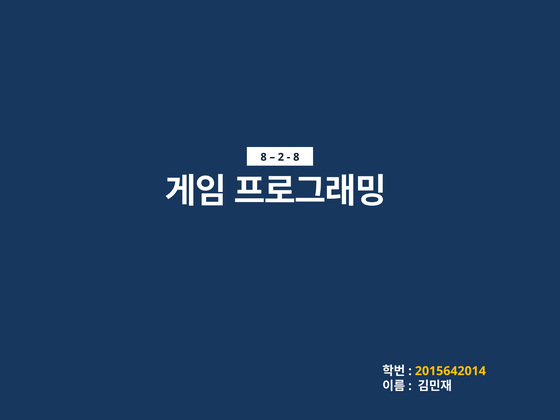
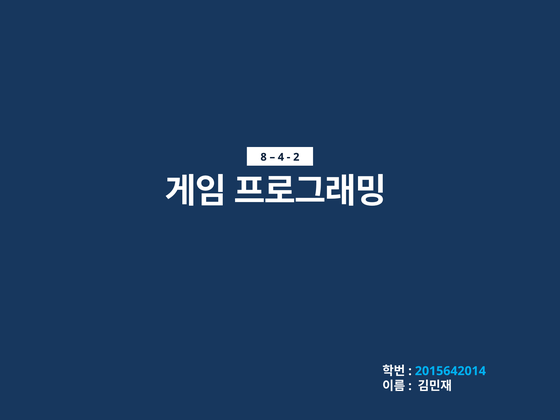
2: 2 -> 4
8 at (296, 157): 8 -> 2
2015642014 colour: yellow -> light blue
